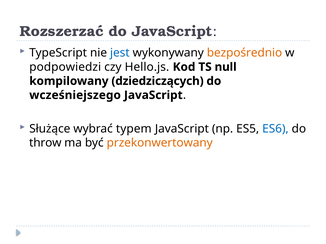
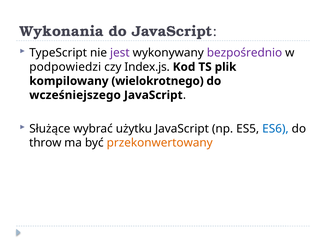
Rozszerzać: Rozszerzać -> Wykonania
jest colour: blue -> purple
bezpośrednio colour: orange -> purple
Hello.js: Hello.js -> Index.js
null: null -> plik
dziedziczących: dziedziczących -> wielokrotnego
typem: typem -> użytku
